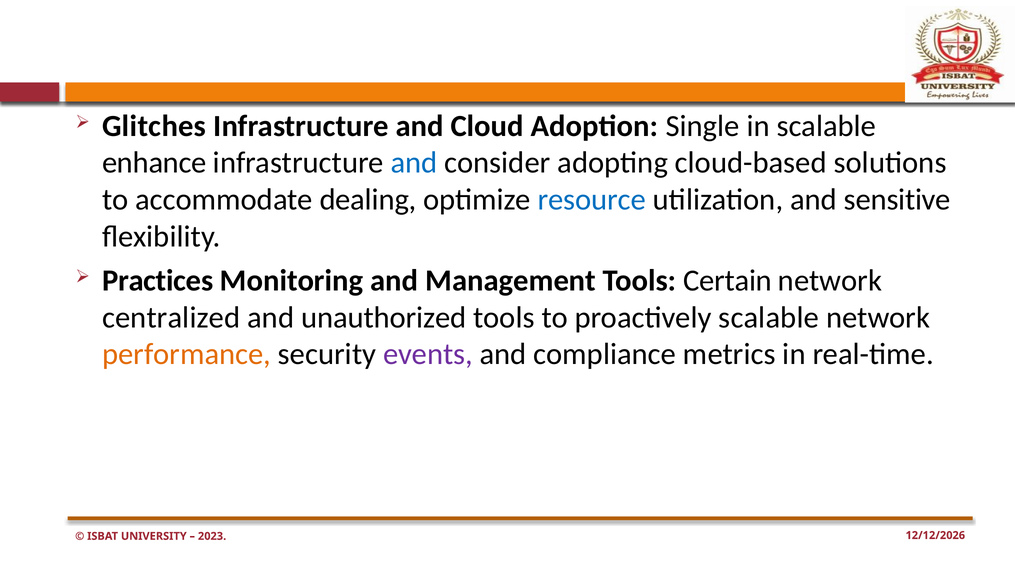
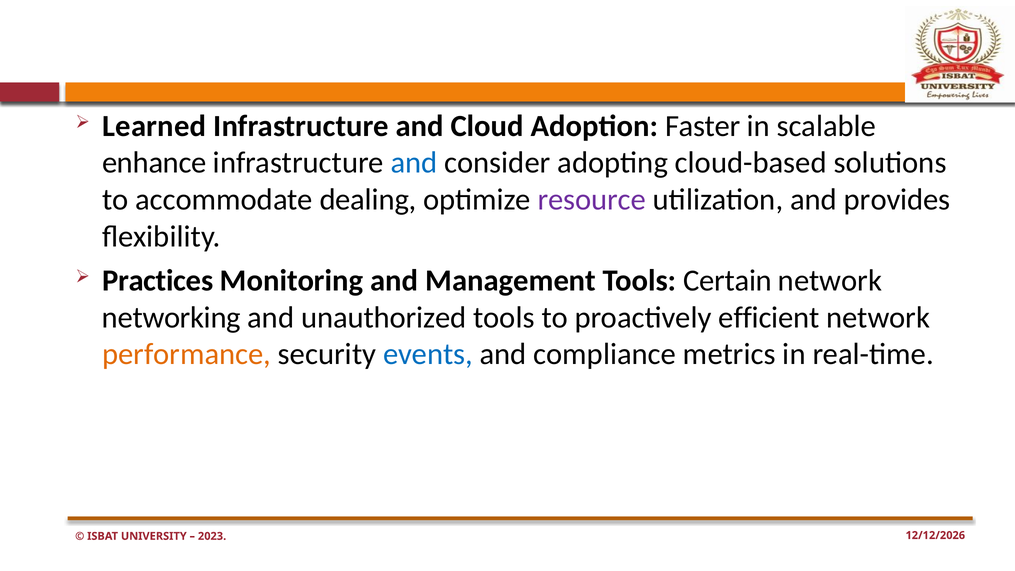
Glitches: Glitches -> Learned
Single: Single -> Faster
resource colour: blue -> purple
sensitive: sensitive -> provides
centralized: centralized -> networking
proactively scalable: scalable -> efficient
events colour: purple -> blue
